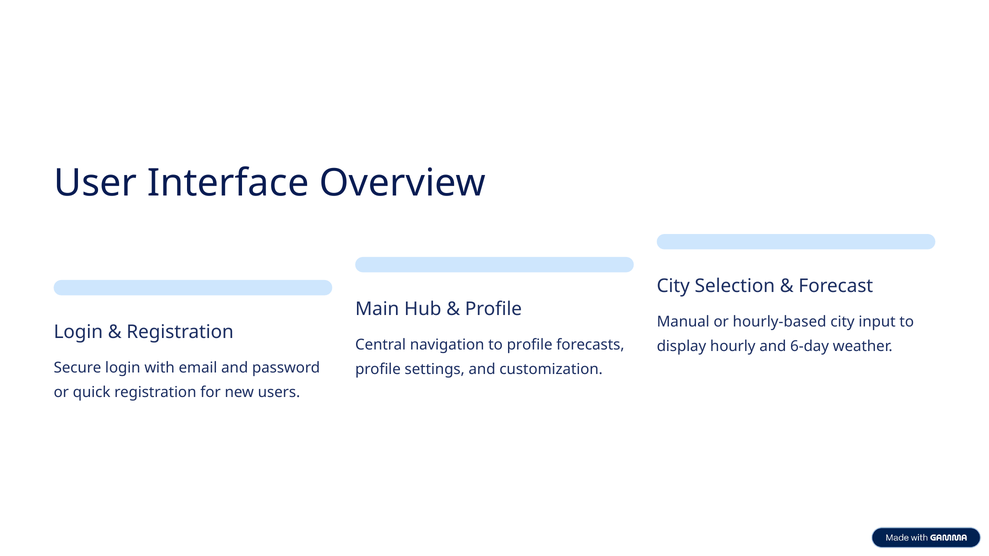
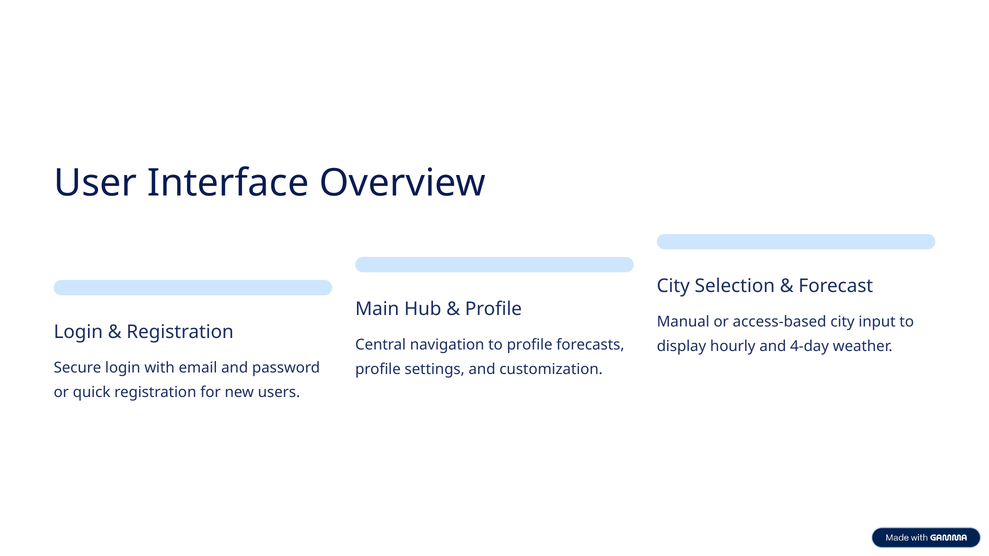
hourly-based: hourly-based -> access-based
6-day: 6-day -> 4-day
